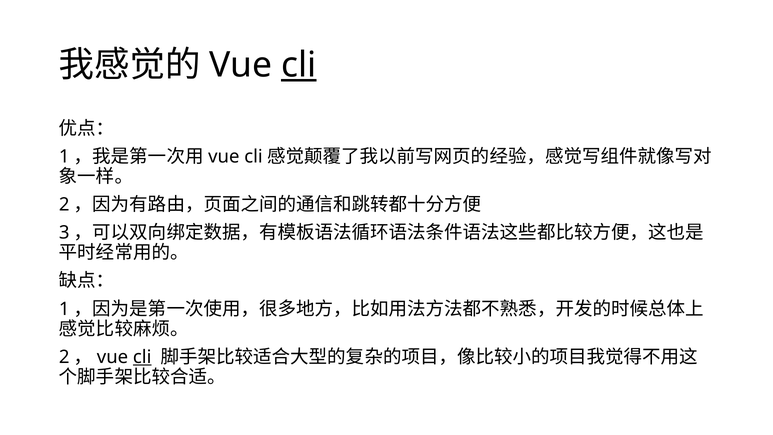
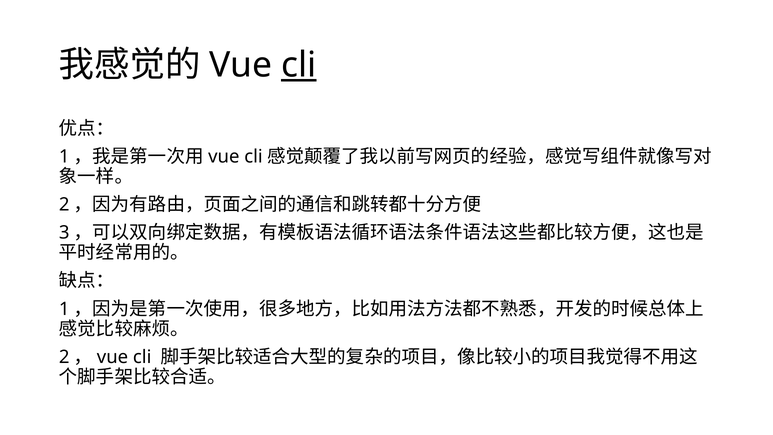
cli at (142, 357) underline: present -> none
